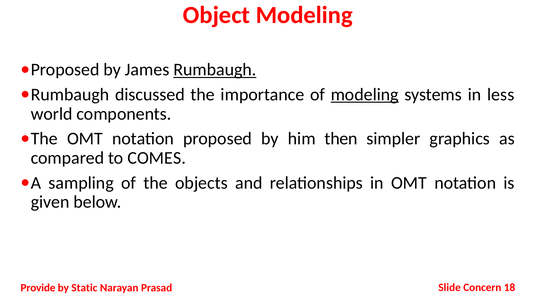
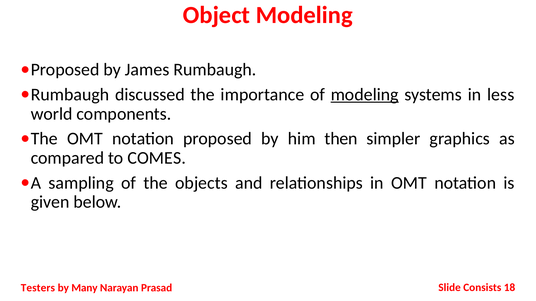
Rumbaugh underline: present -> none
Provide: Provide -> Testers
Static: Static -> Many
Concern: Concern -> Consists
